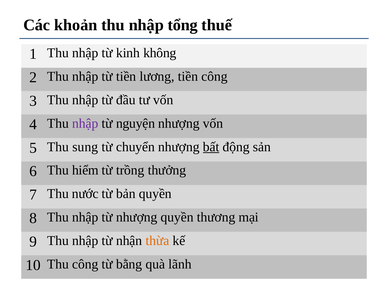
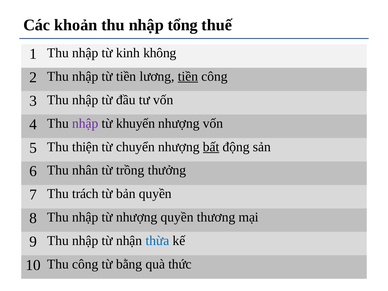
tiền at (188, 76) underline: none -> present
nguyện: nguyện -> khuyến
sung: sung -> thiện
hiểm: hiểm -> nhân
nước: nước -> trách
thừa colour: orange -> blue
lãnh: lãnh -> thức
